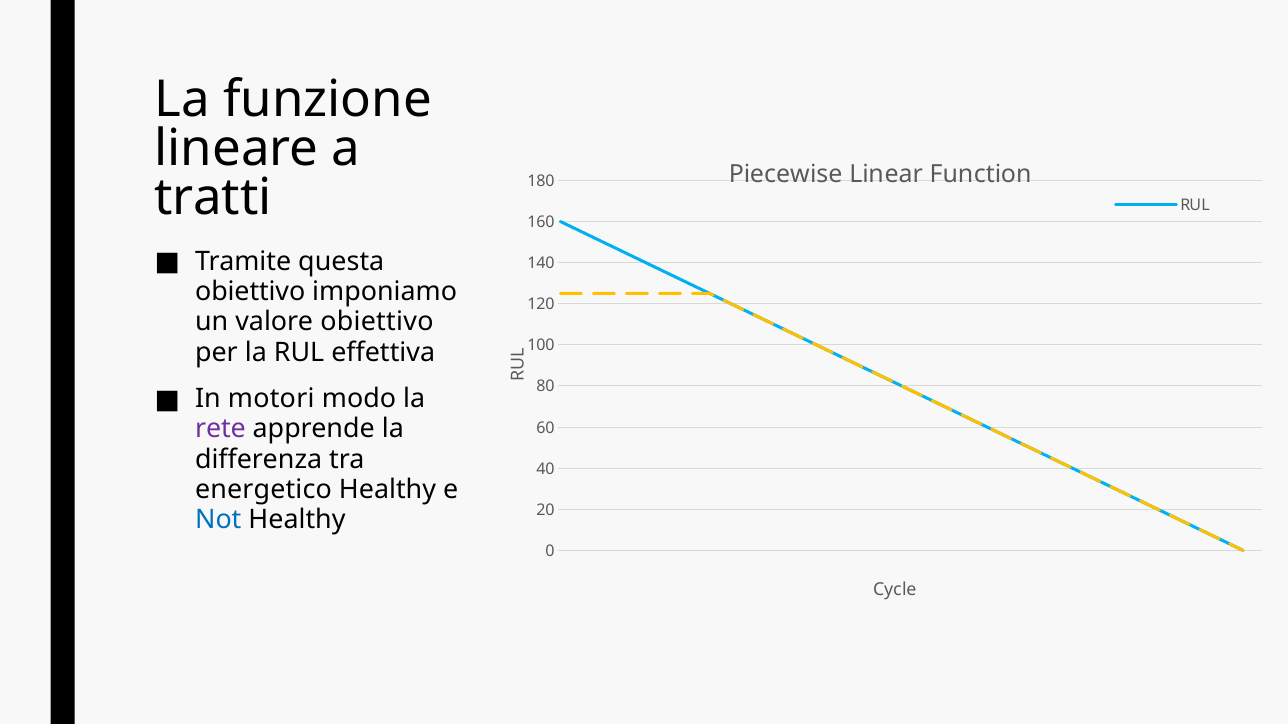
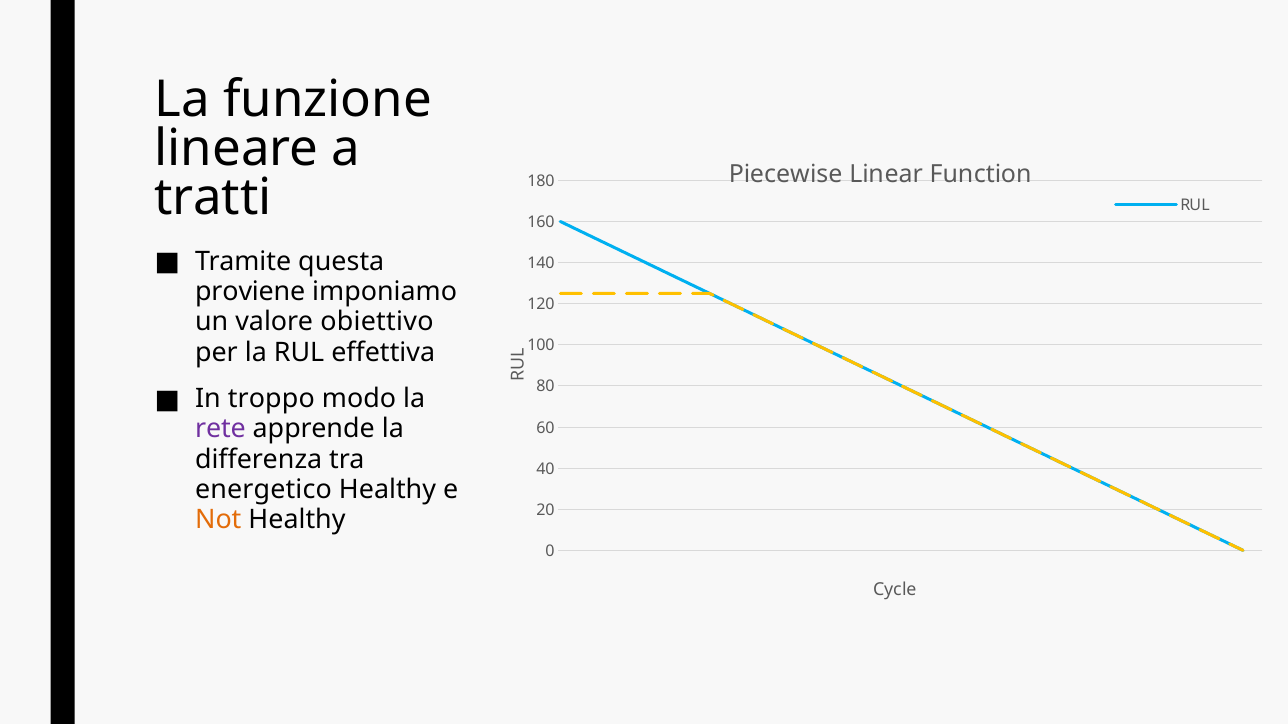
obiettivo at (250, 292): obiettivo -> proviene
motori: motori -> troppo
Not colour: blue -> orange
